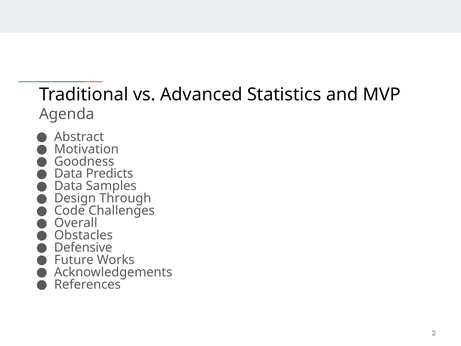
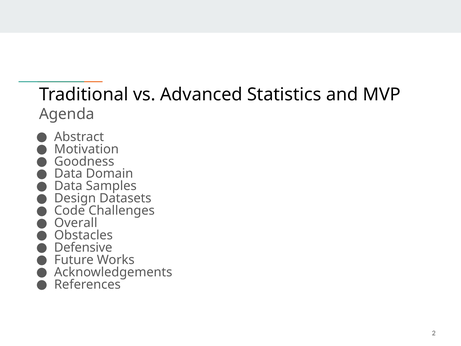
Predicts: Predicts -> Domain
Through: Through -> Datasets
